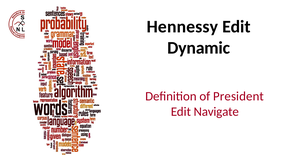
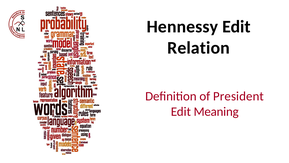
Dynamic: Dynamic -> Relation
Navigate: Navigate -> Meaning
